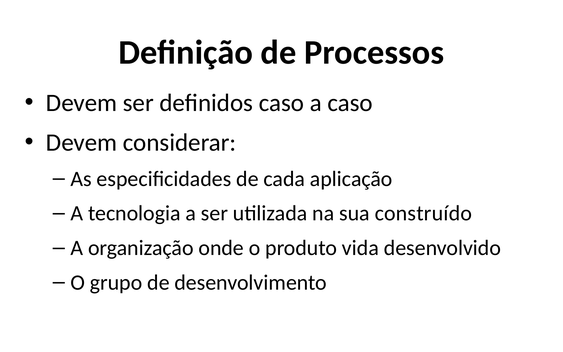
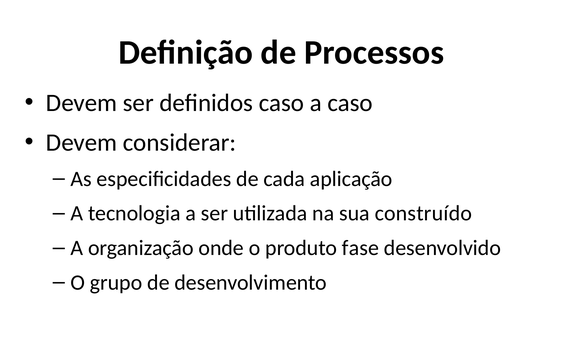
vida: vida -> fase
